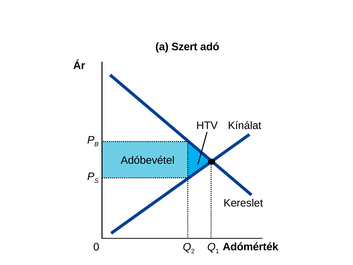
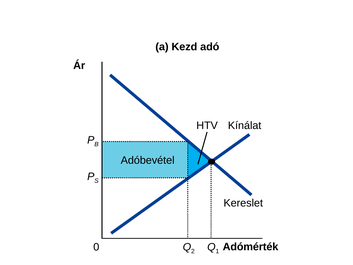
Szert: Szert -> Kezd
